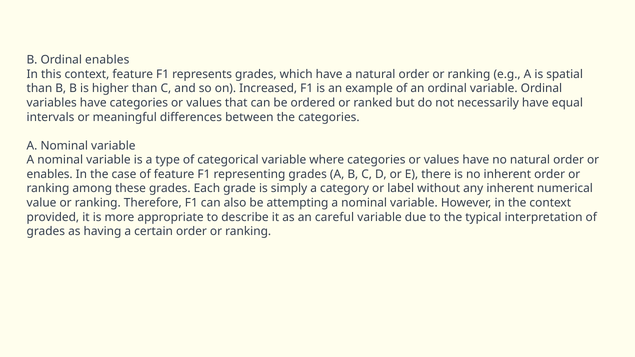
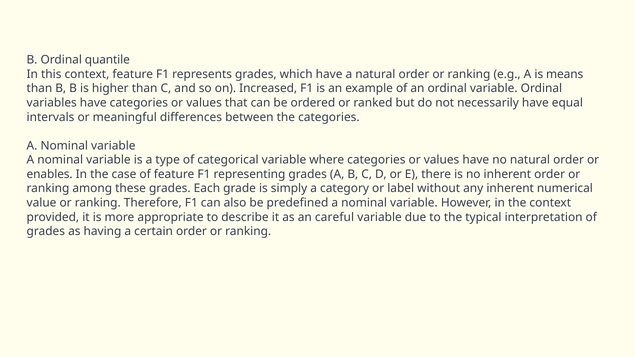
Ordinal enables: enables -> quantile
spatial: spatial -> means
attempting: attempting -> predefined
